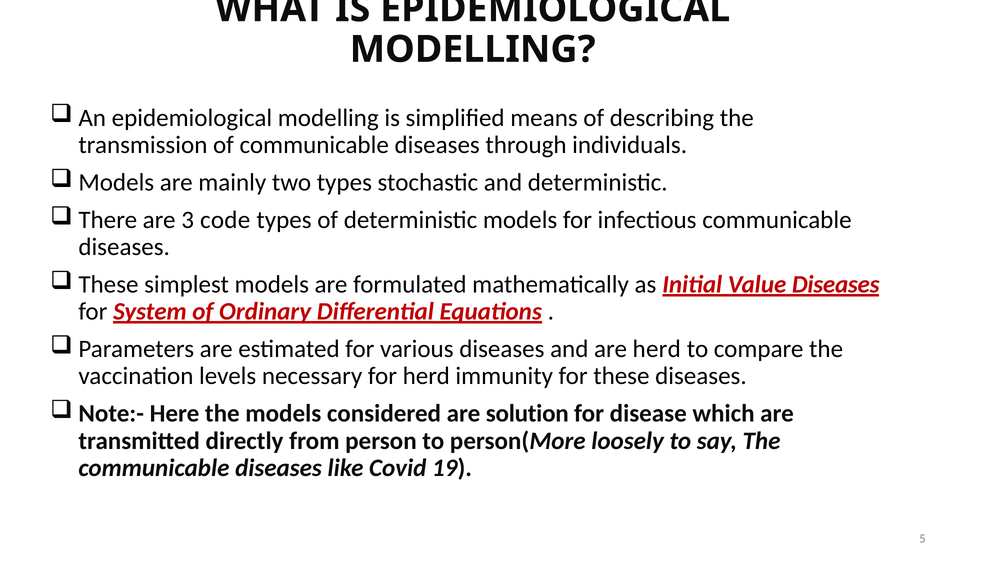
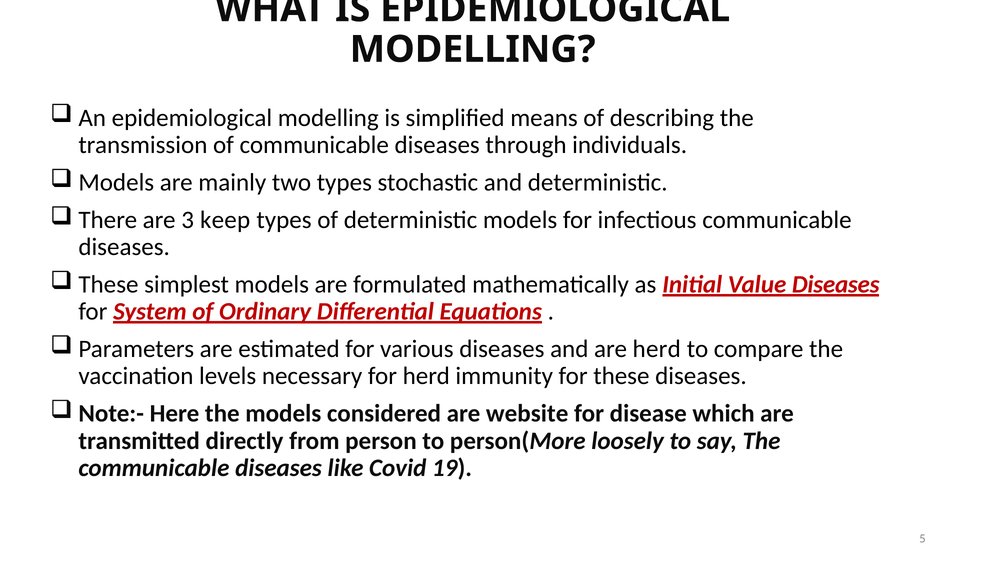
code: code -> keep
solution: solution -> website
